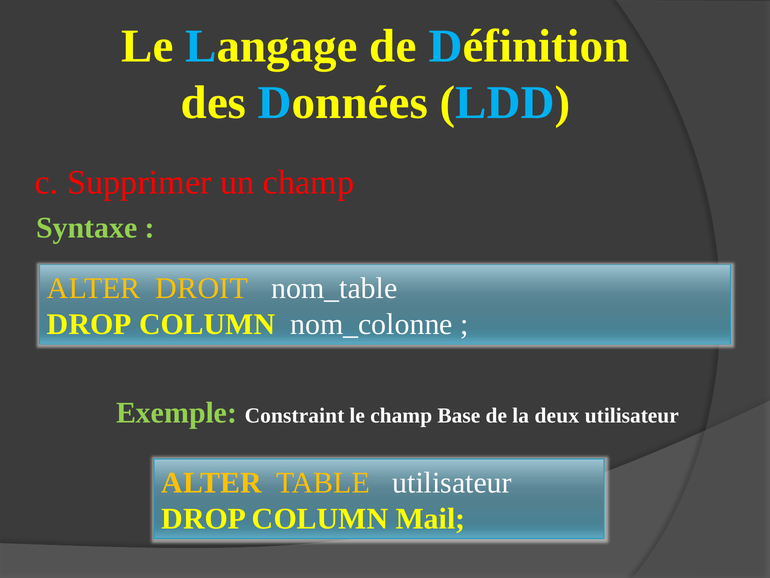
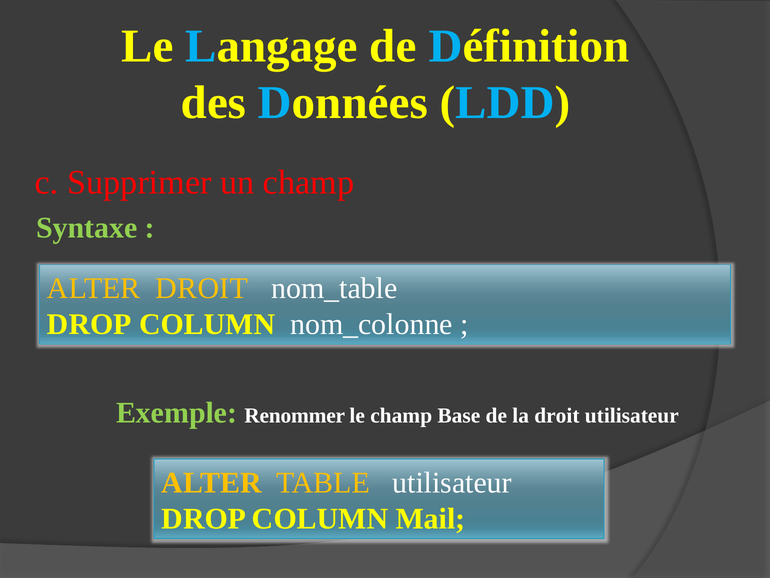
Constraint: Constraint -> Renommer
la deux: deux -> droit
